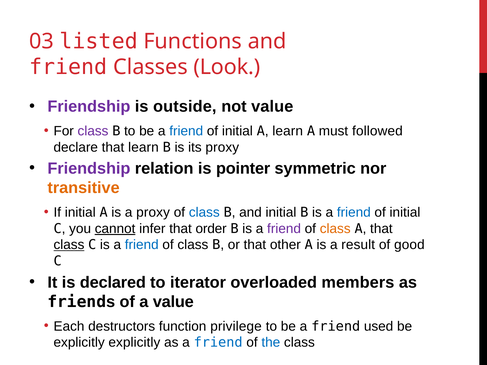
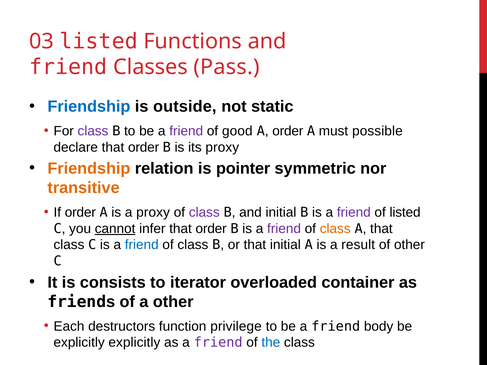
Look: Look -> Pass
Friendship at (89, 107) colour: purple -> blue
not value: value -> static
friend at (186, 131) colour: blue -> purple
initial at (237, 131): initial -> good
A learn: learn -> order
followed: followed -> possible
declare that learn: learn -> order
Friendship at (89, 169) colour: purple -> orange
If initial: initial -> order
class at (204, 213) colour: blue -> purple
friend at (354, 213) colour: blue -> purple
initial at (405, 213): initial -> listed
class at (69, 245) underline: present -> none
that other: other -> initial
of good: good -> other
declared: declared -> consists
members: members -> container
a value: value -> other
used: used -> body
friend at (218, 343) colour: blue -> purple
